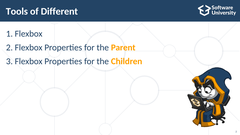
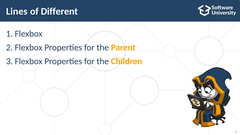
Tools: Tools -> Lines
